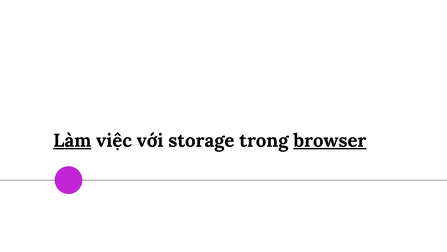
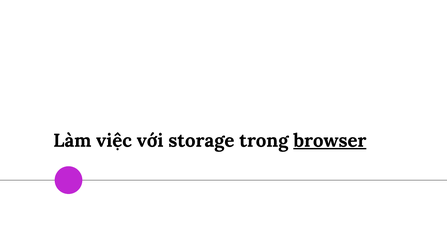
Làm underline: present -> none
